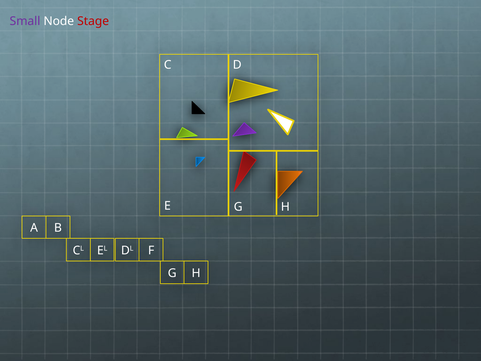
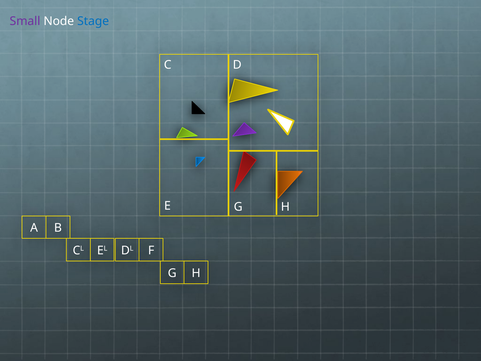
Stage colour: red -> blue
